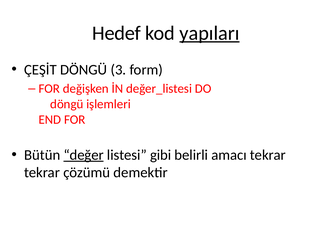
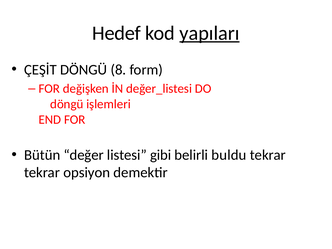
3: 3 -> 8
değer underline: present -> none
amacı: amacı -> buldu
çözümü: çözümü -> opsiyon
